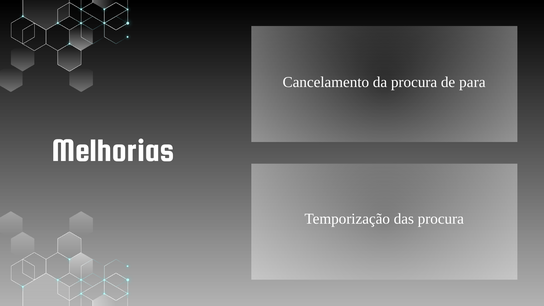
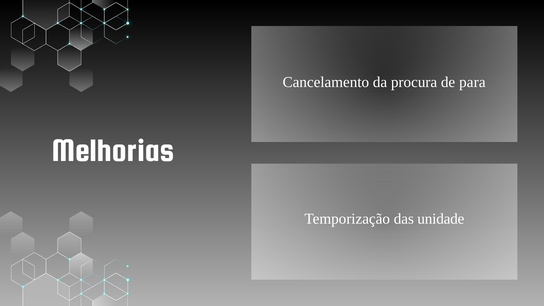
das procura: procura -> unidade
